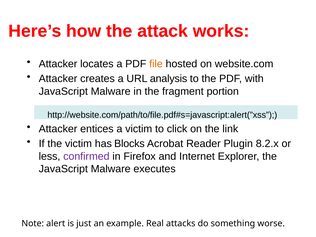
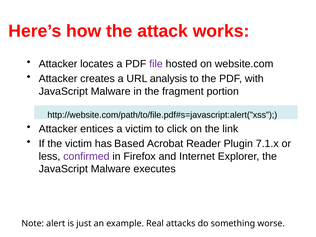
file colour: orange -> purple
Blocks: Blocks -> Based
8.2.x: 8.2.x -> 7.1.x
